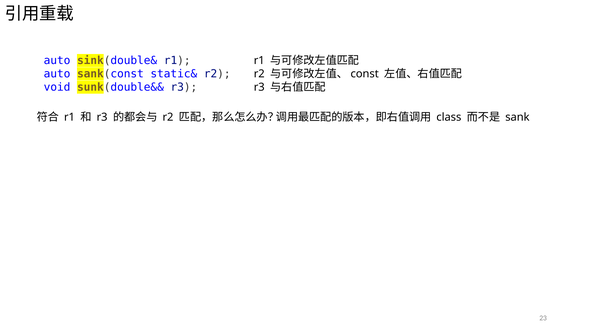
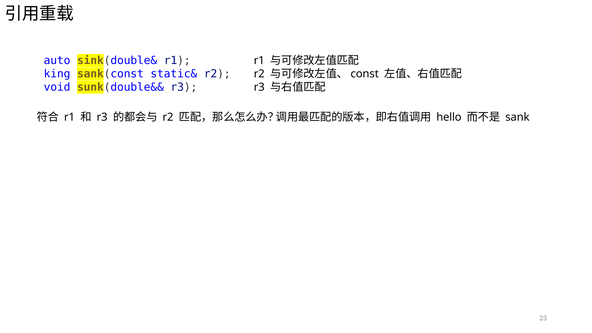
auto at (57, 74): auto -> king
class: class -> hello
